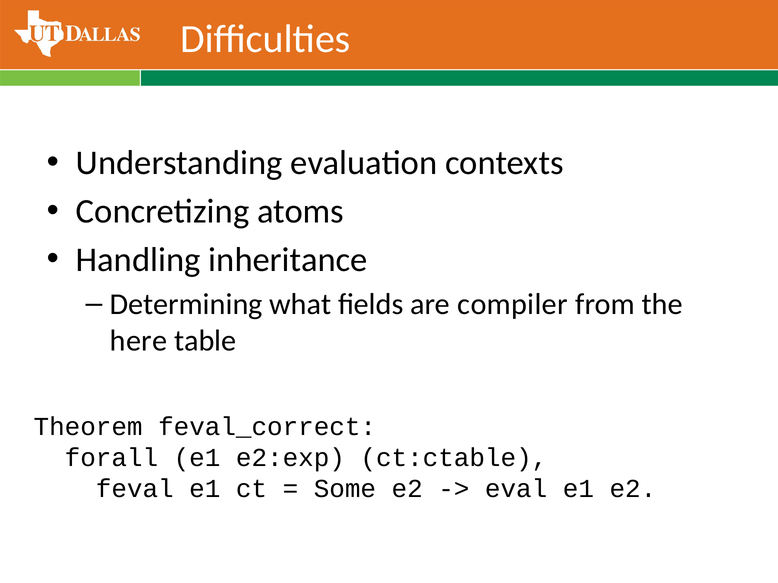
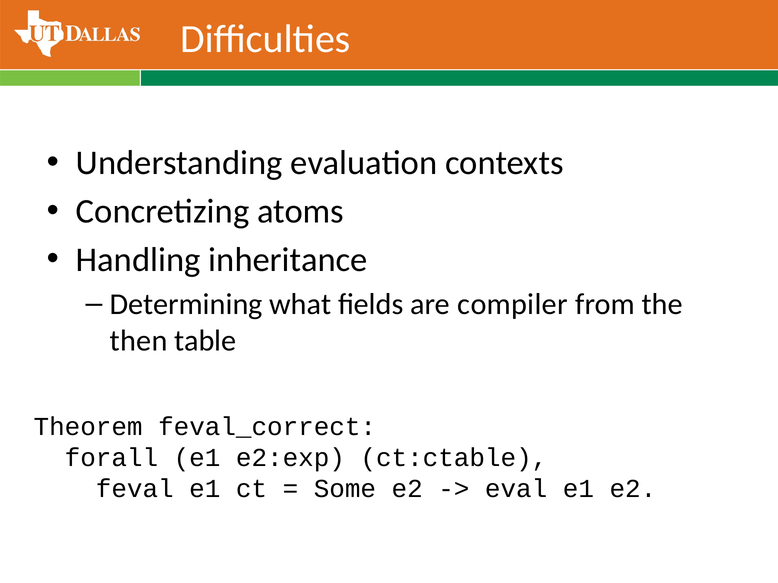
here: here -> then
